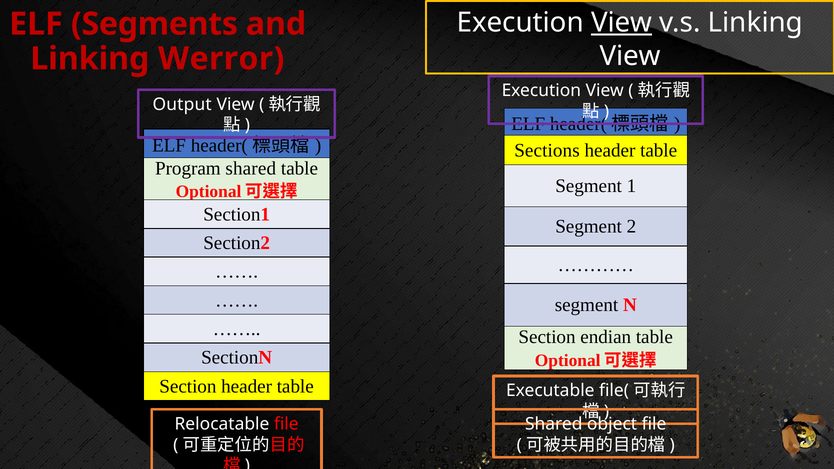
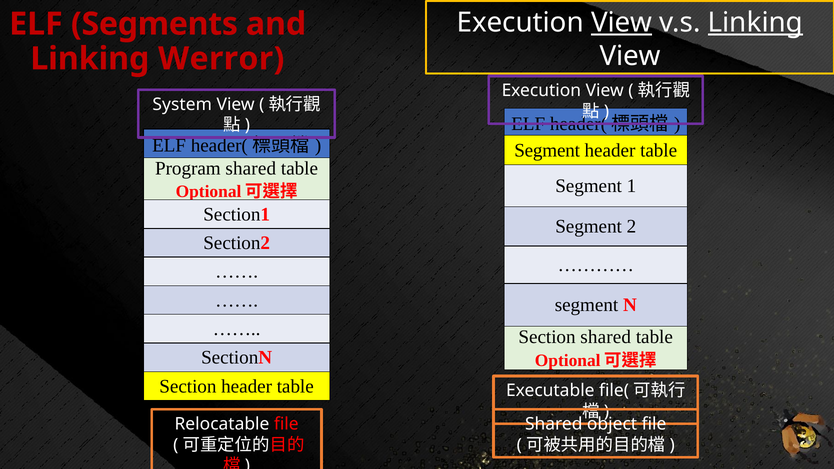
Linking at (755, 23) underline: none -> present
Output: Output -> System
Sections at (547, 150): Sections -> Segment
Section endian: endian -> shared
